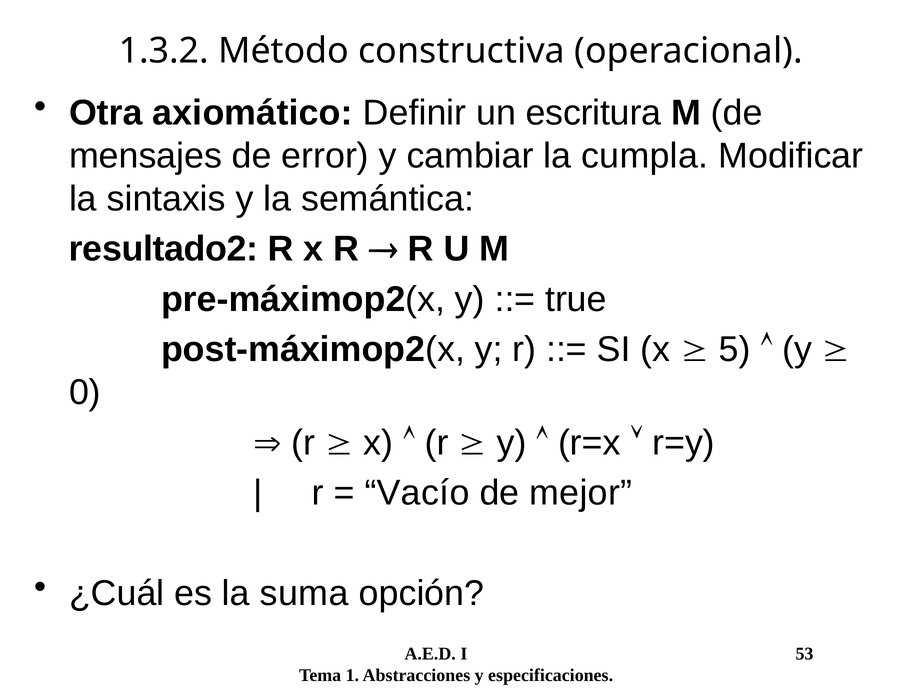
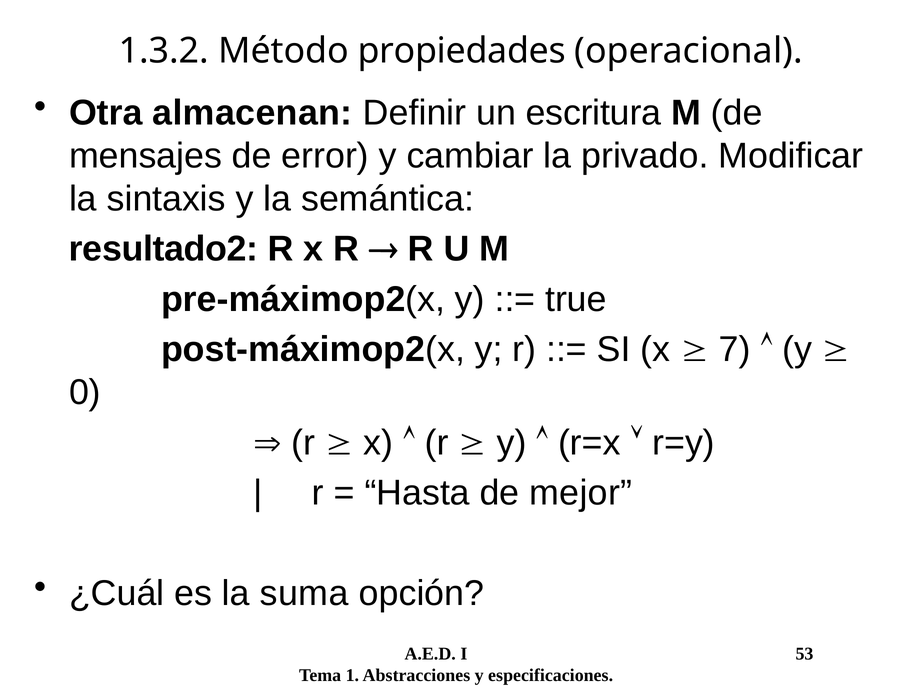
constructiva: constructiva -> propiedades
axiomático: axiomático -> almacenan
cumpla: cumpla -> privado
5: 5 -> 7
Vacío: Vacío -> Hasta
